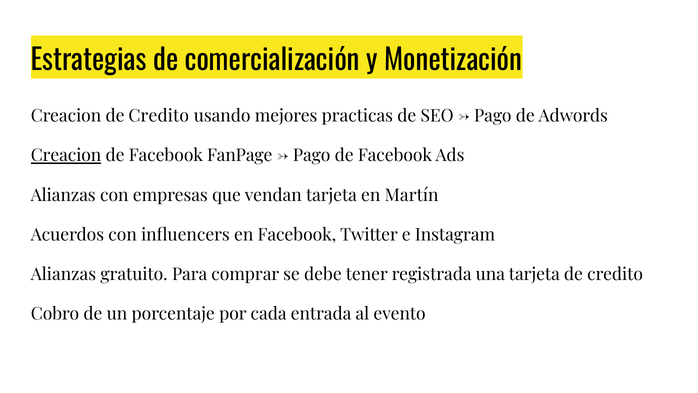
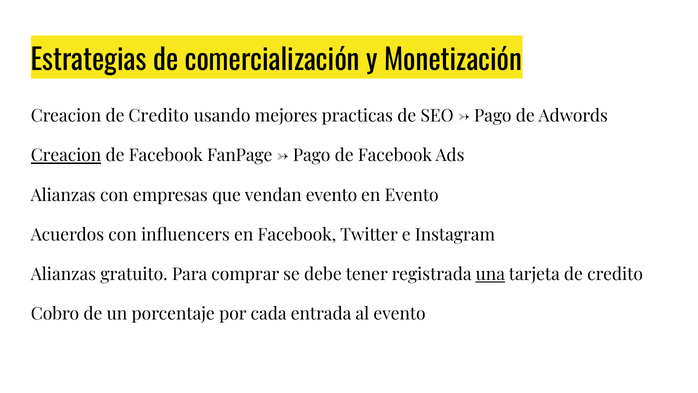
vendan tarjeta: tarjeta -> evento
en Martín: Martín -> Evento
una underline: none -> present
